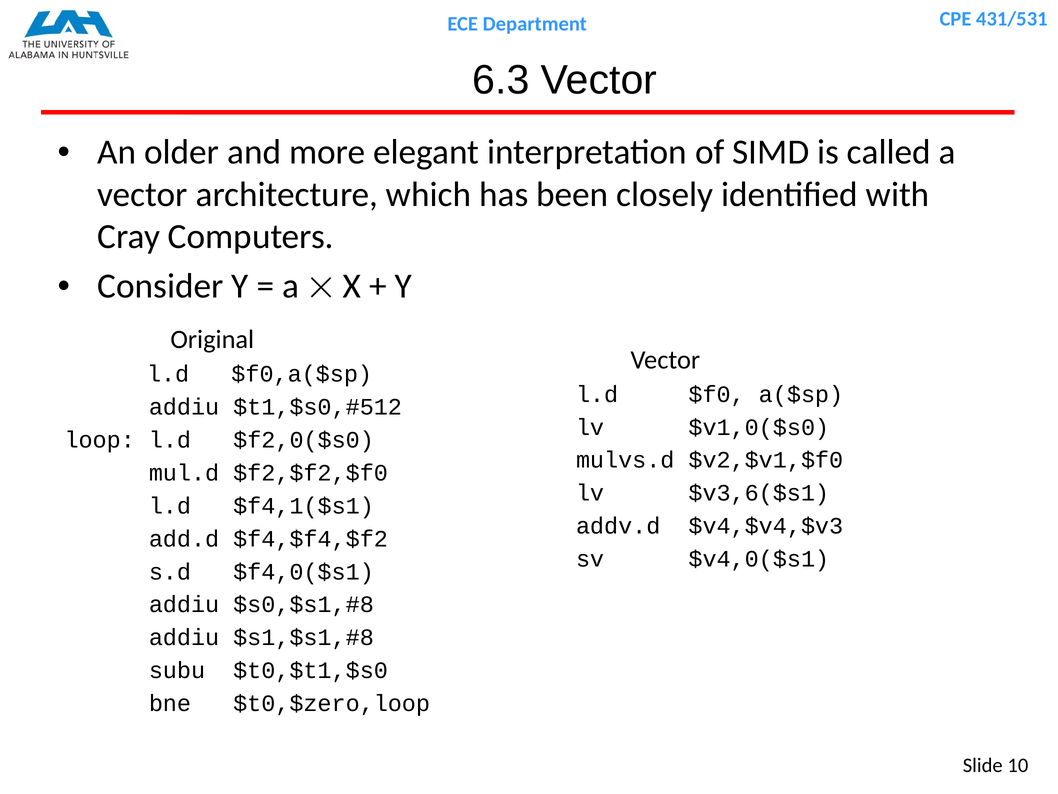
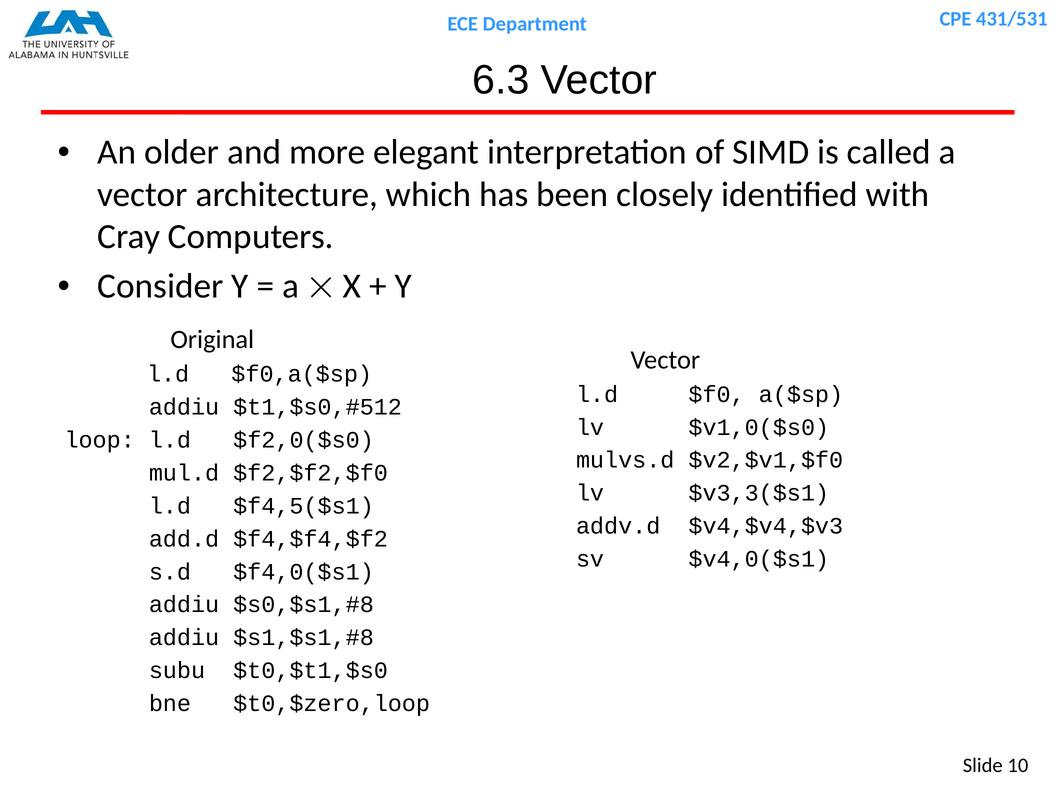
$v3,6($s1: $v3,6($s1 -> $v3,3($s1
$f4,1($s1: $f4,1($s1 -> $f4,5($s1
